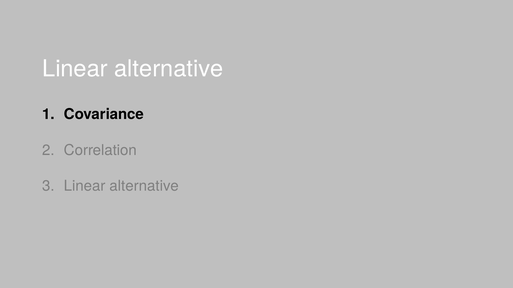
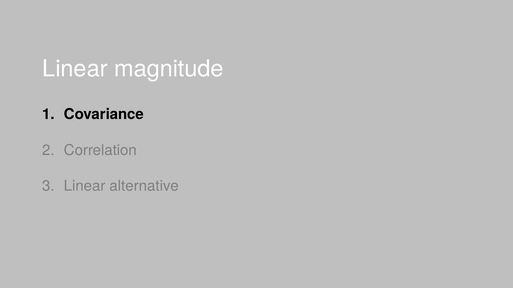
alternative at (169, 69): alternative -> magnitude
